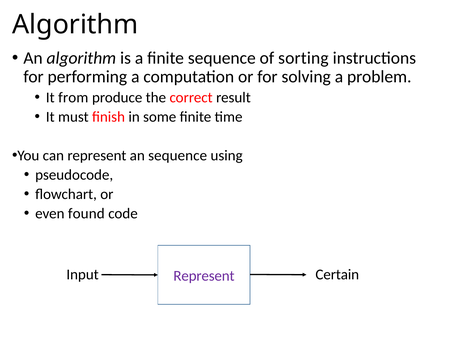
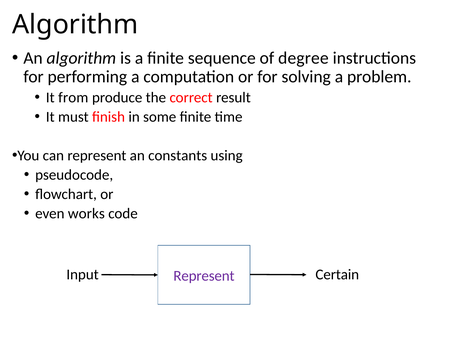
sorting: sorting -> degree
an sequence: sequence -> constants
found: found -> works
